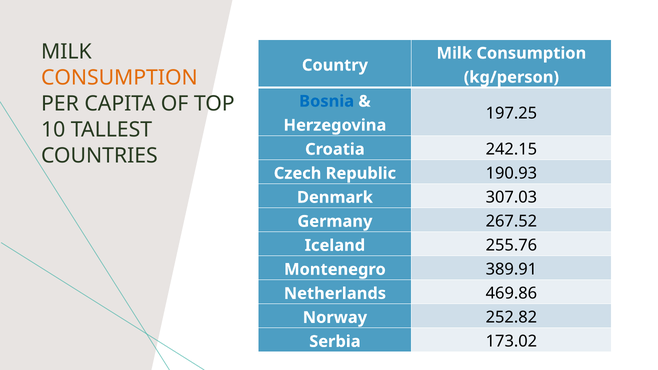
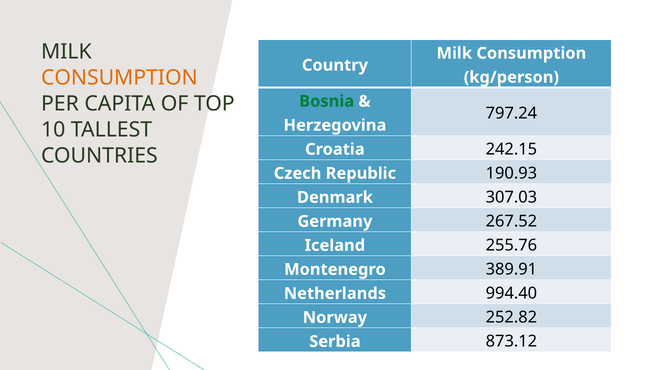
Bosnia colour: blue -> green
197.25: 197.25 -> 797.24
469.86: 469.86 -> 994.40
173.02: 173.02 -> 873.12
